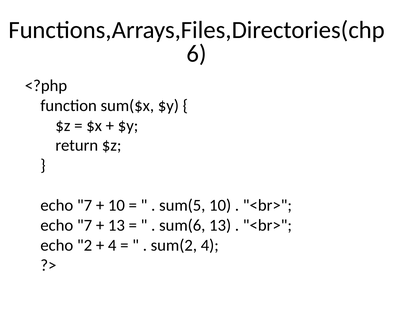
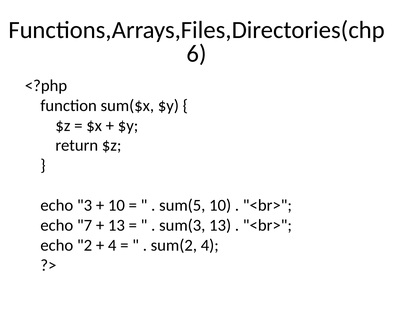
7 at (85, 206): 7 -> 3
sum(6: sum(6 -> sum(3
